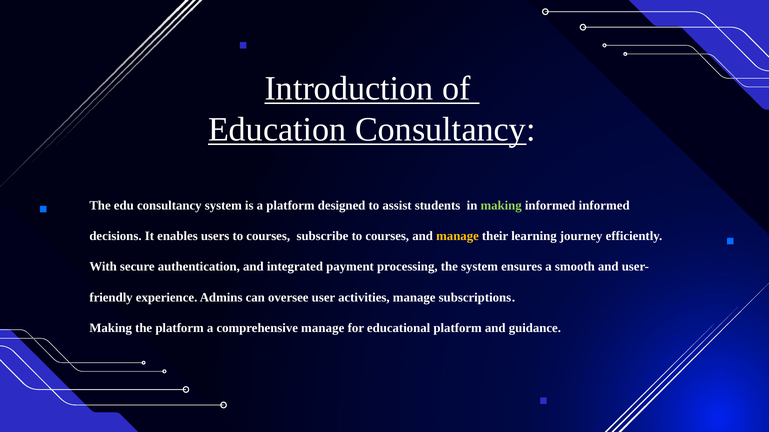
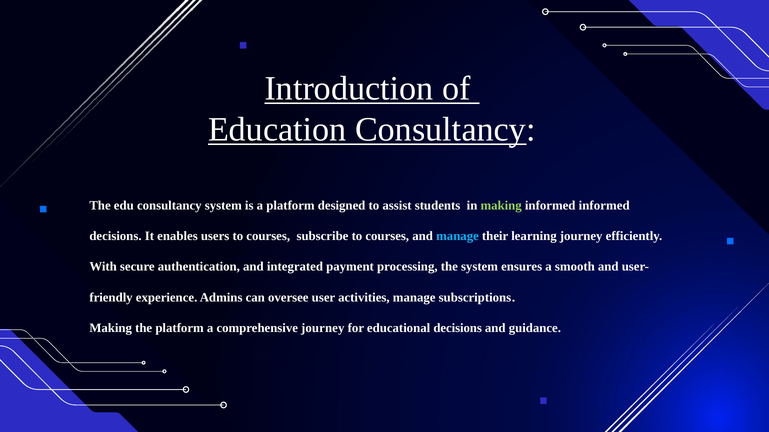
manage at (458, 236) colour: yellow -> light blue
comprehensive manage: manage -> journey
educational platform: platform -> decisions
